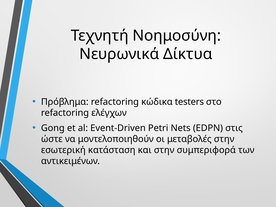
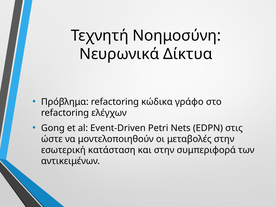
testers: testers -> γράφο
